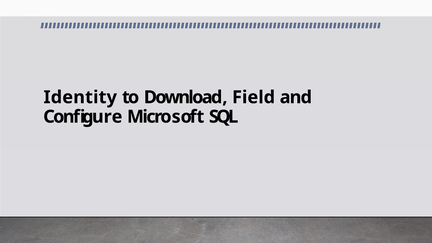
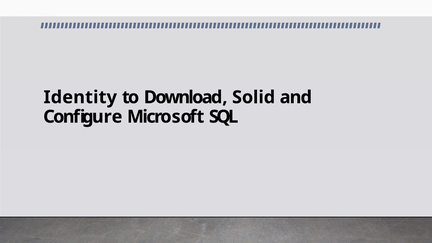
Field: Field -> Solid
